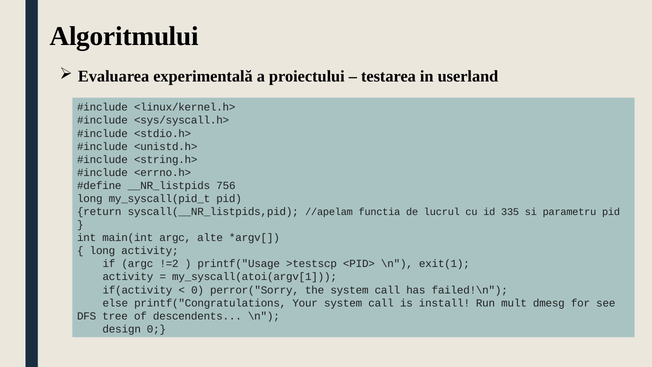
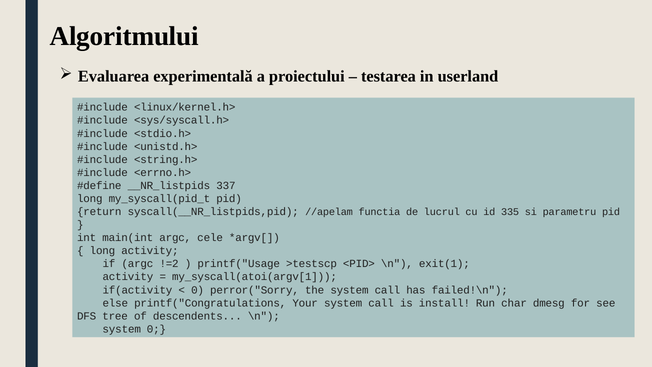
756: 756 -> 337
alte: alte -> cele
mult: mult -> char
design at (122, 329): design -> system
